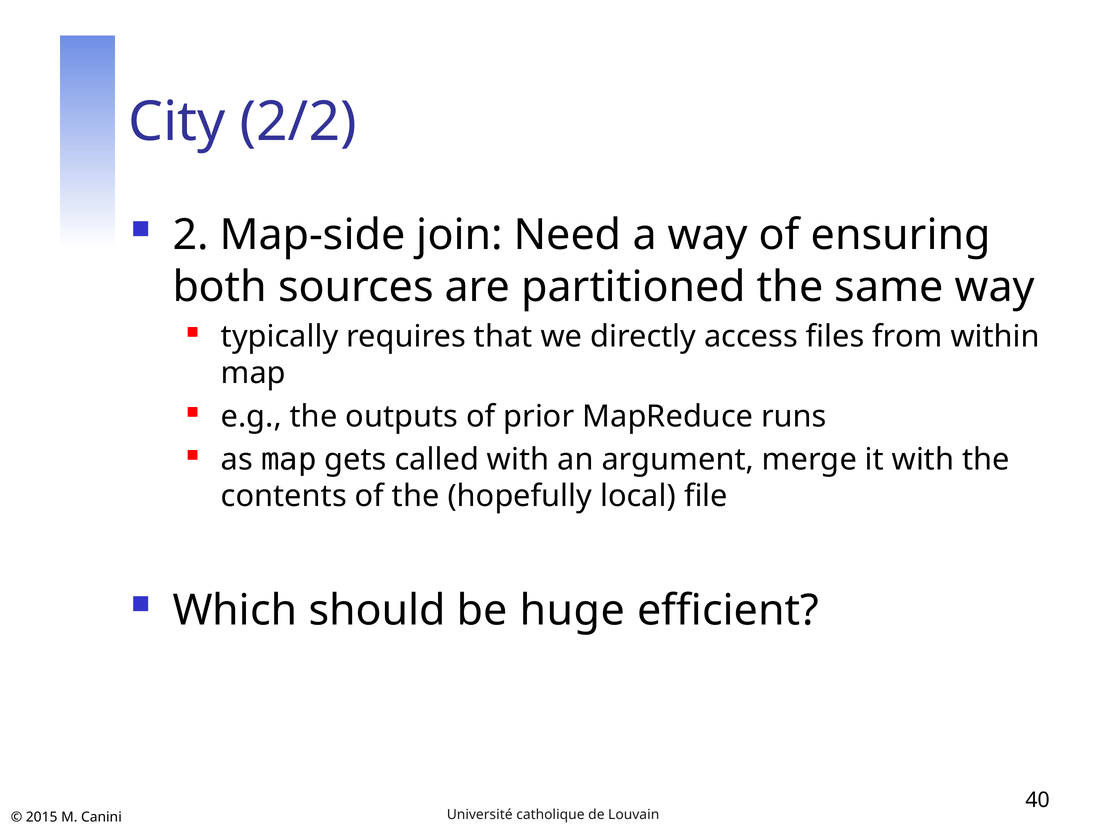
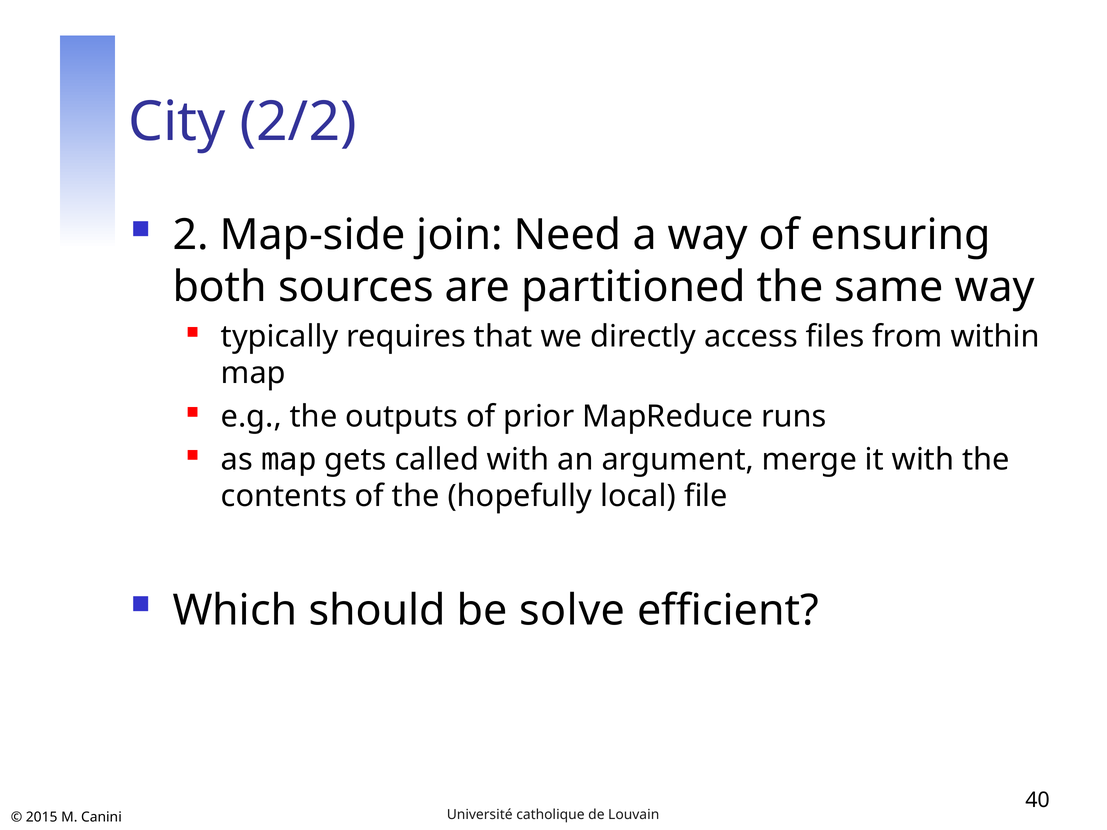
huge: huge -> solve
